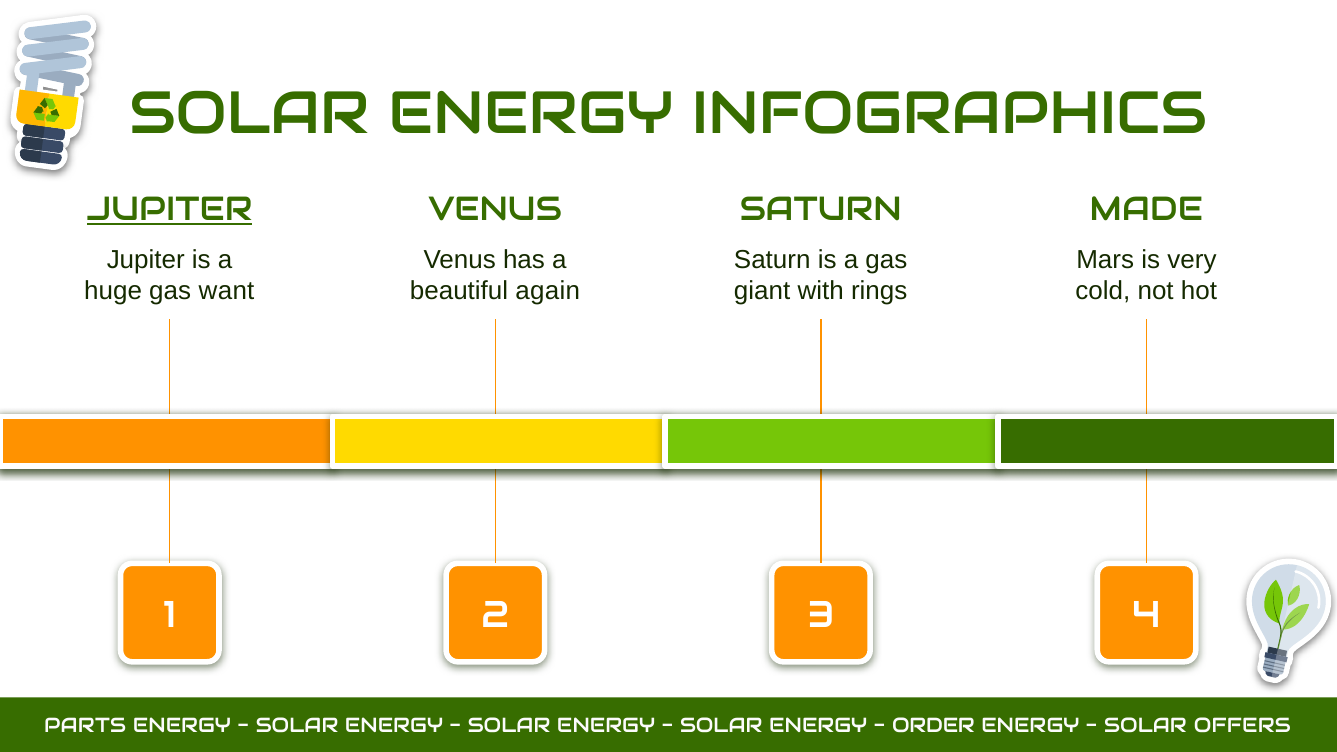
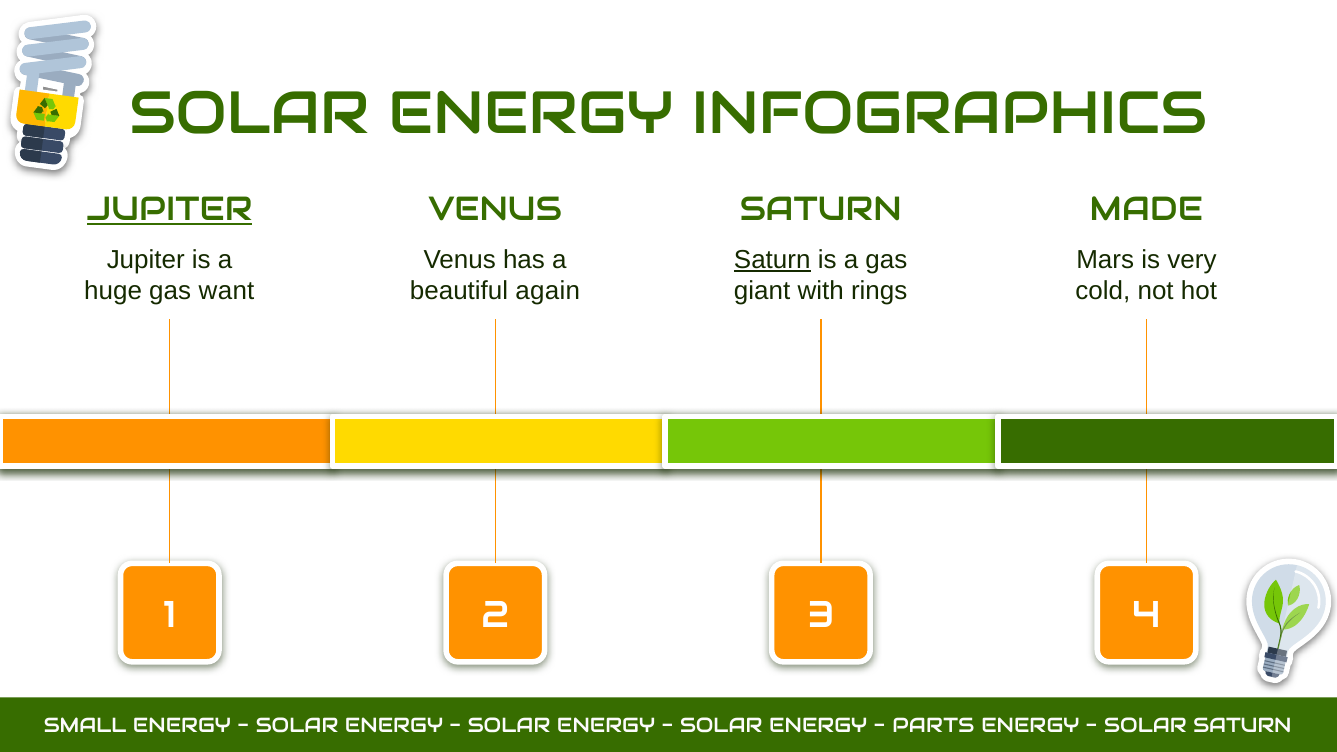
Saturn at (772, 260) underline: none -> present
PARTS: PARTS -> SMALL
ORDER: ORDER -> PARTS
SOLAR OFFERS: OFFERS -> SATURN
